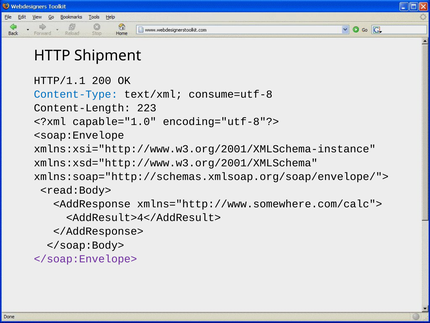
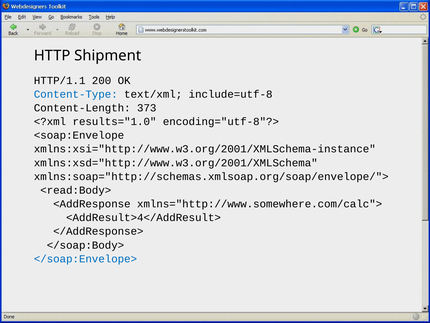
consume=utf-8: consume=utf-8 -> include=utf-8
223: 223 -> 373
capable="1.0: capable="1.0 -> results="1.0
</soap:Envelope> colour: purple -> blue
